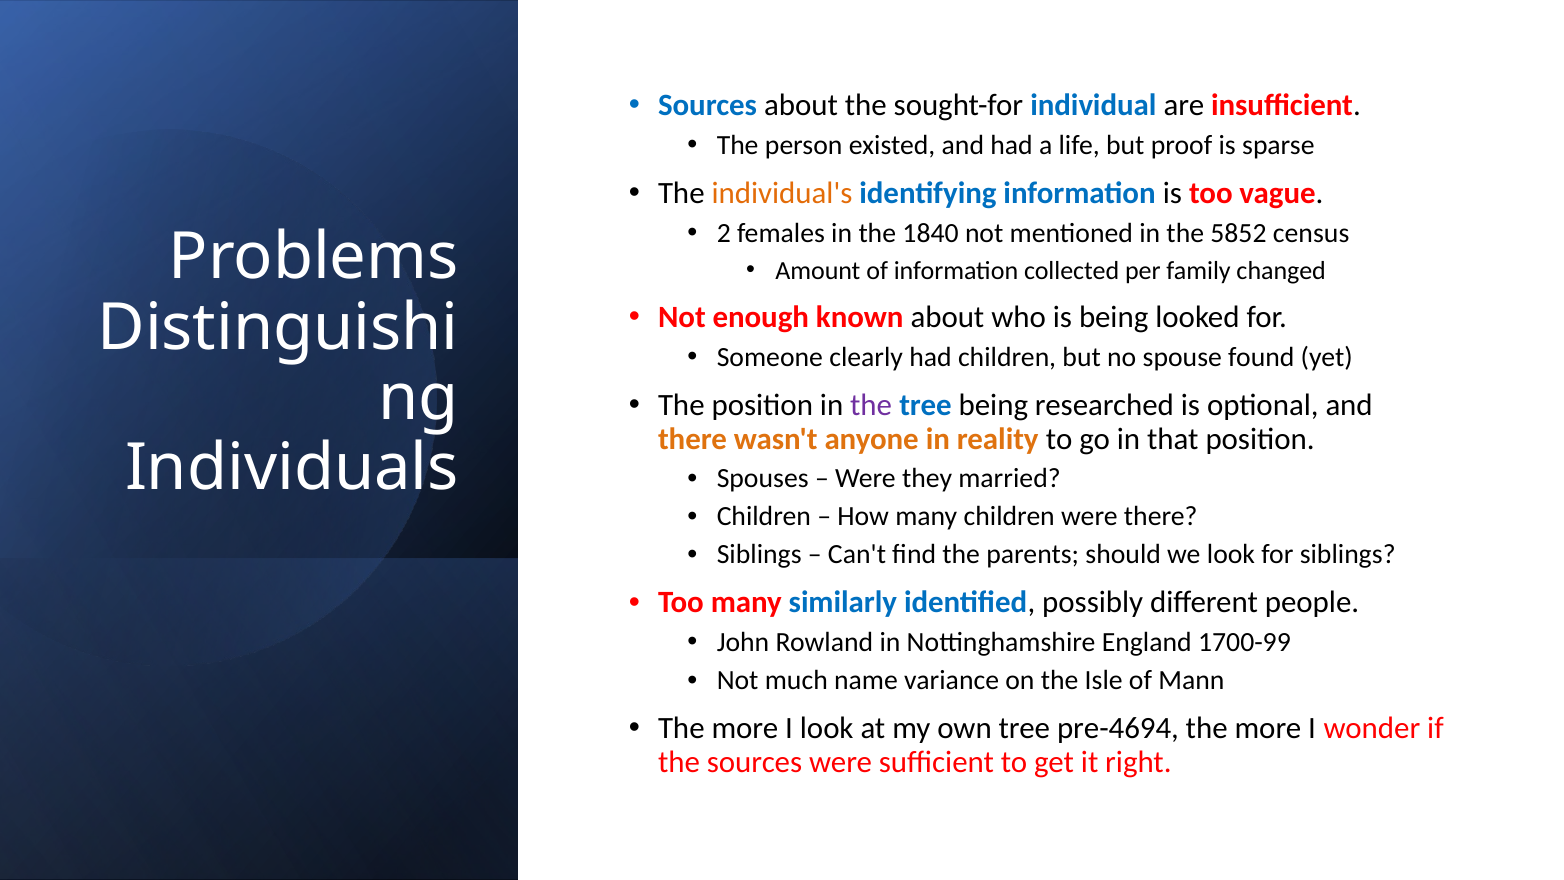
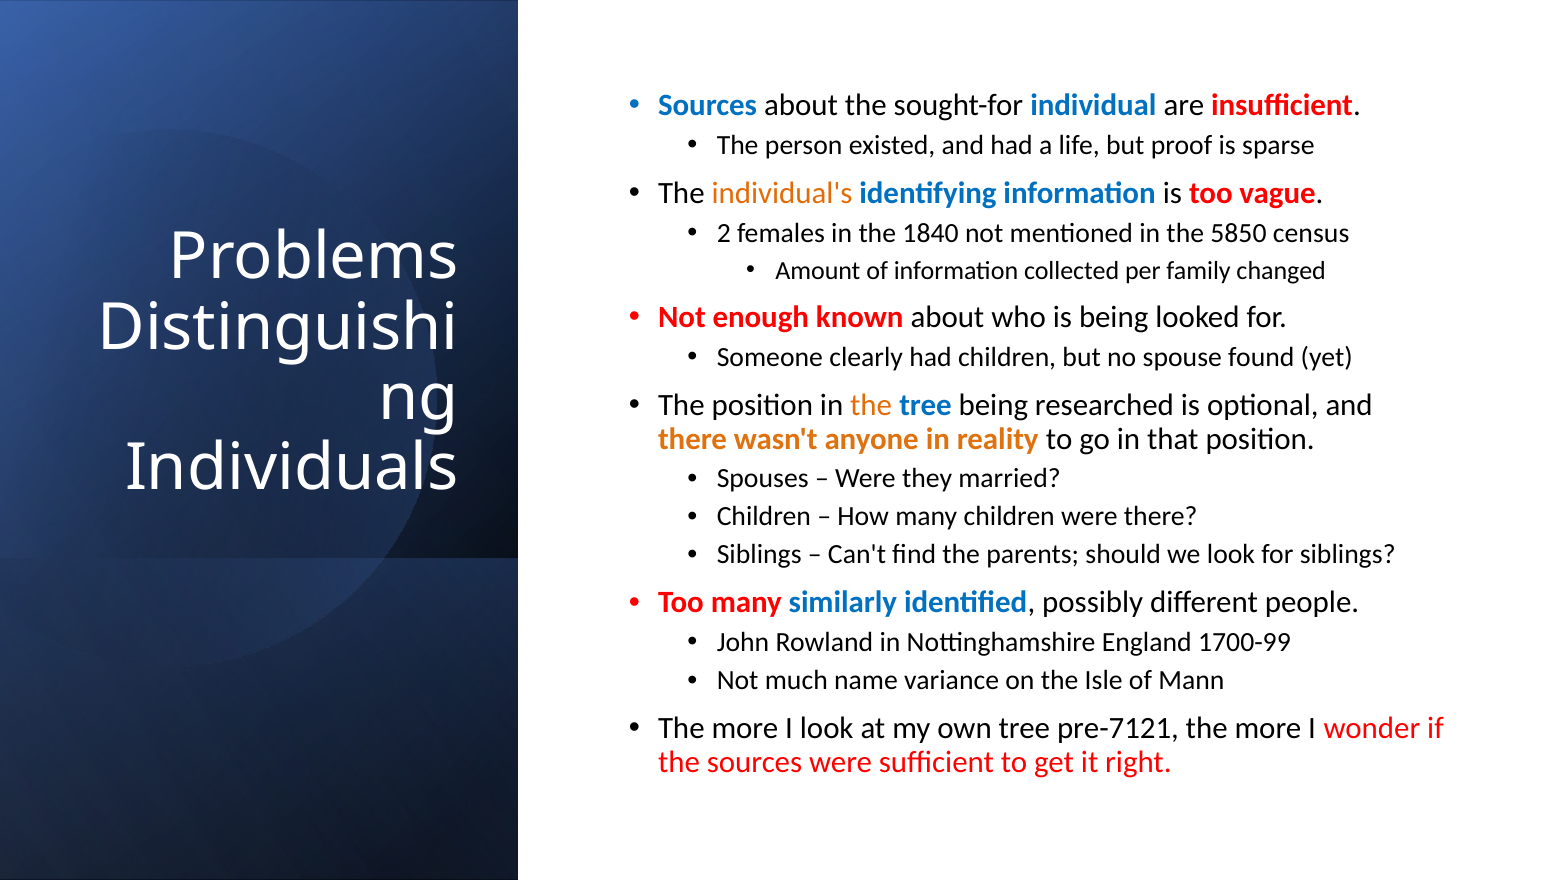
5852: 5852 -> 5850
the at (871, 405) colour: purple -> orange
pre-4694: pre-4694 -> pre-7121
